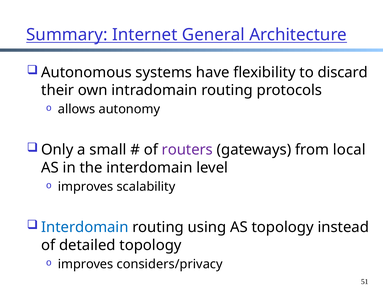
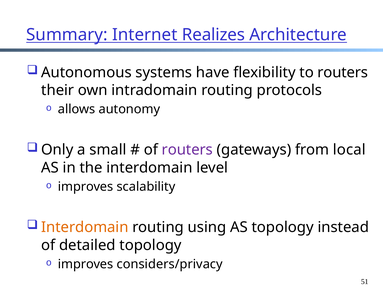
General: General -> Realizes
to discard: discard -> routers
Interdomain at (85, 227) colour: blue -> orange
